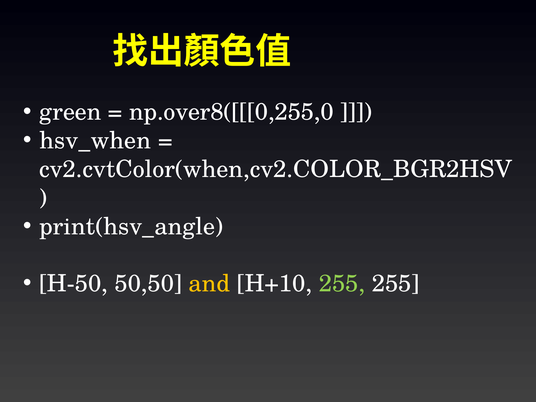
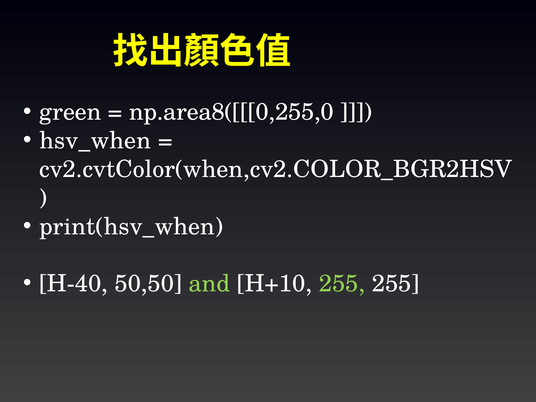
np.over8([[[0,255,0: np.over8([[[0,255,0 -> np.area8([[[0,255,0
print(hsv_angle: print(hsv_angle -> print(hsv_when
H-50: H-50 -> H-40
and colour: yellow -> light green
